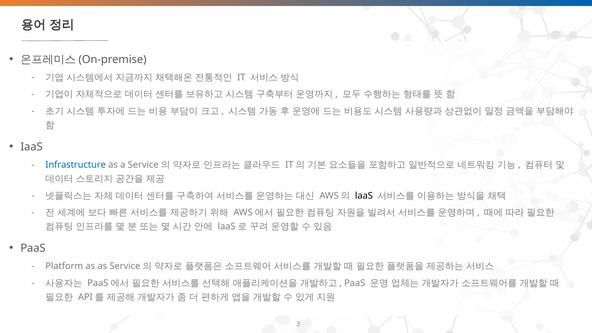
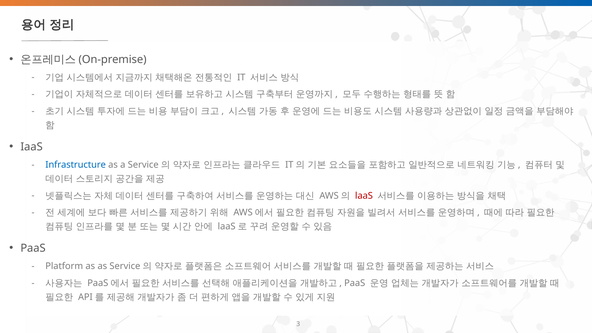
laaS colour: black -> red
